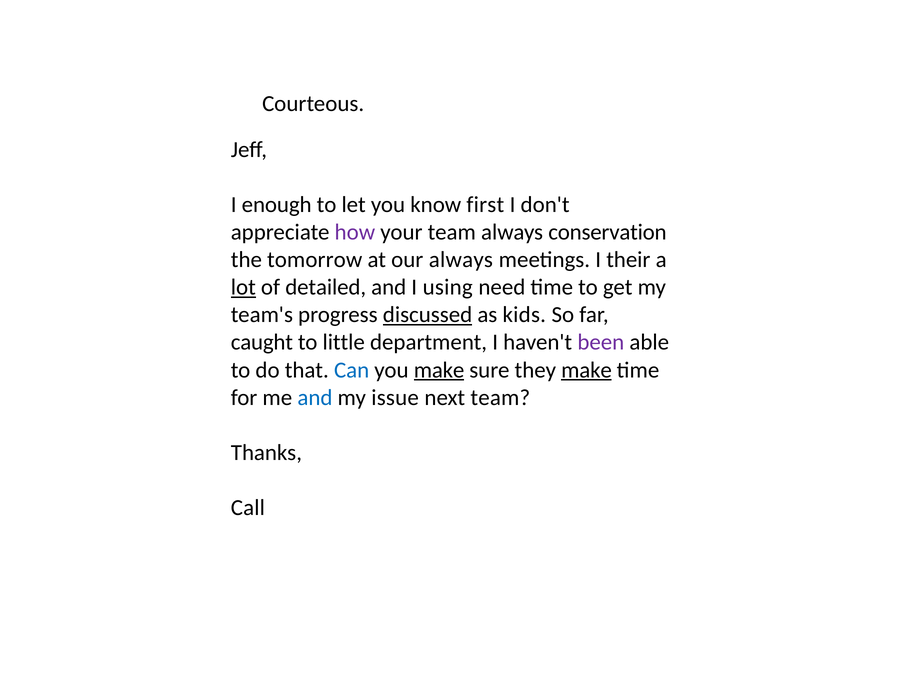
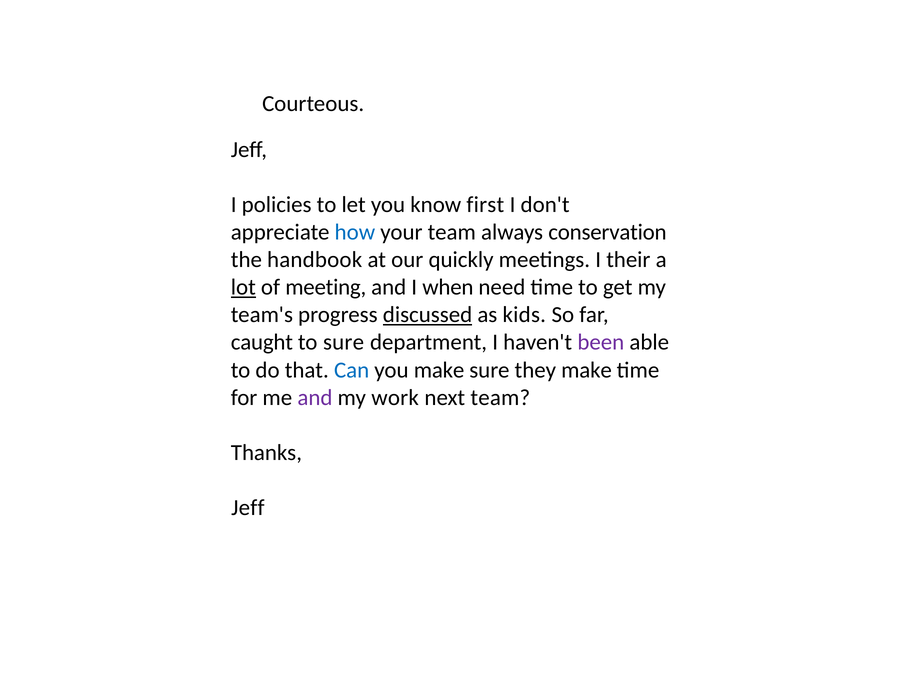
enough: enough -> policies
how colour: purple -> blue
tomorrow: tomorrow -> handbook
our always: always -> quickly
detailed: detailed -> meeting
using: using -> when
to little: little -> sure
make at (439, 370) underline: present -> none
make at (587, 370) underline: present -> none
and at (315, 398) colour: blue -> purple
issue: issue -> work
Call at (248, 508): Call -> Jeff
